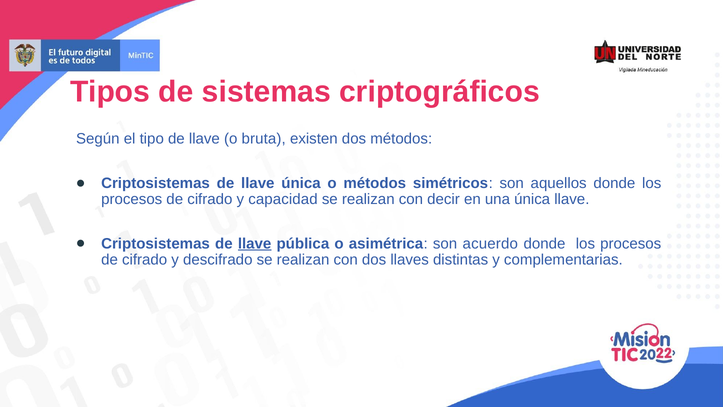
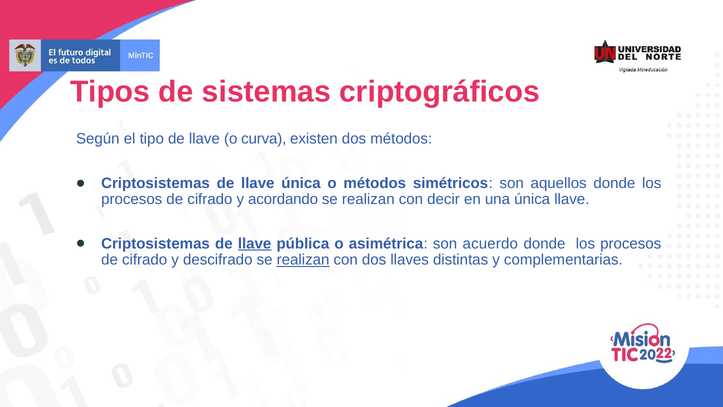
bruta: bruta -> curva
capacidad: capacidad -> acordando
realizan at (303, 260) underline: none -> present
